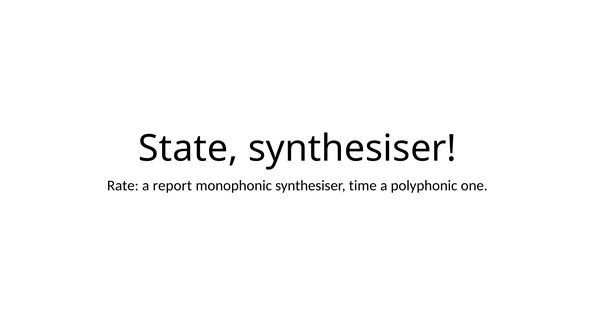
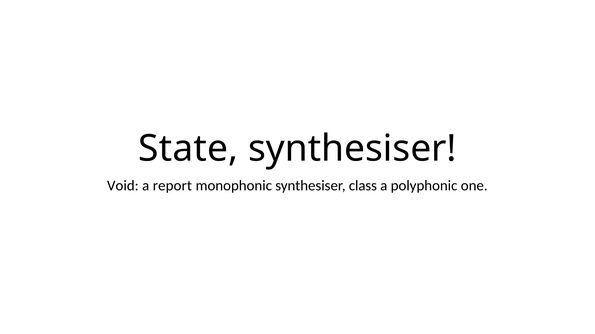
Rate: Rate -> Void
time: time -> class
